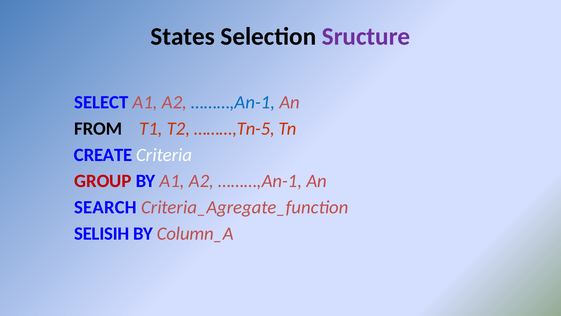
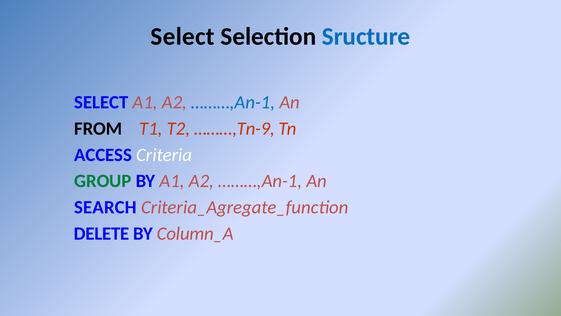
States at (183, 37): States -> Select
Sructure colour: purple -> blue
………,Tn-5: ………,Tn-5 -> ………,Tn-9
CREATE: CREATE -> ACCESS
GROUP colour: red -> green
SELISIH: SELISIH -> DELETE
